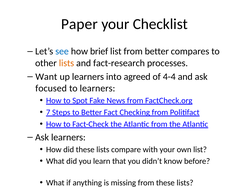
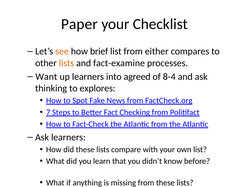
see colour: blue -> orange
from better: better -> either
fact-research: fact-research -> fact-examine
4-4: 4-4 -> 8-4
focused: focused -> thinking
learners at (97, 88): learners -> explores
